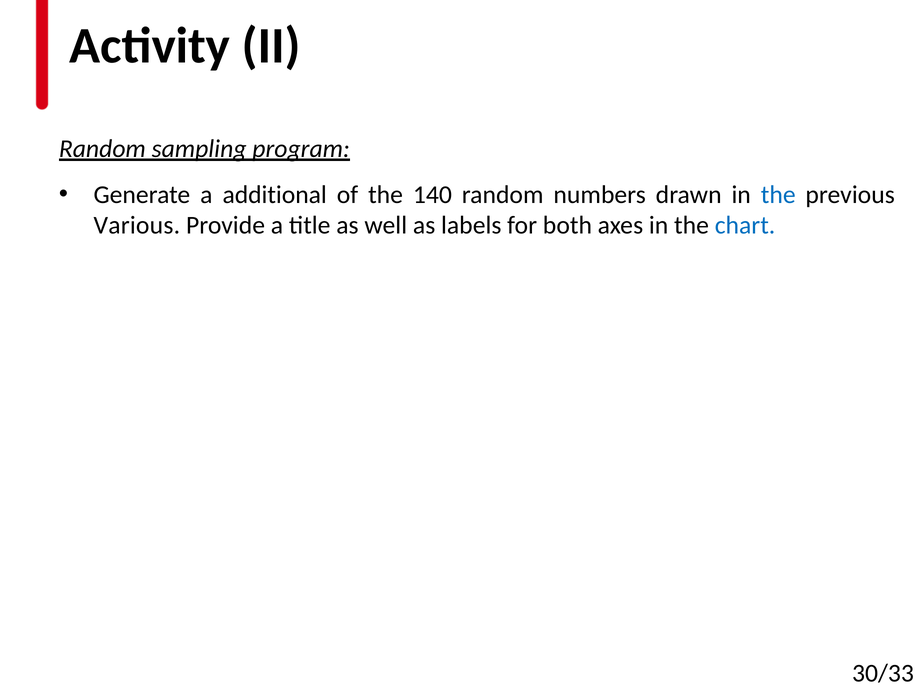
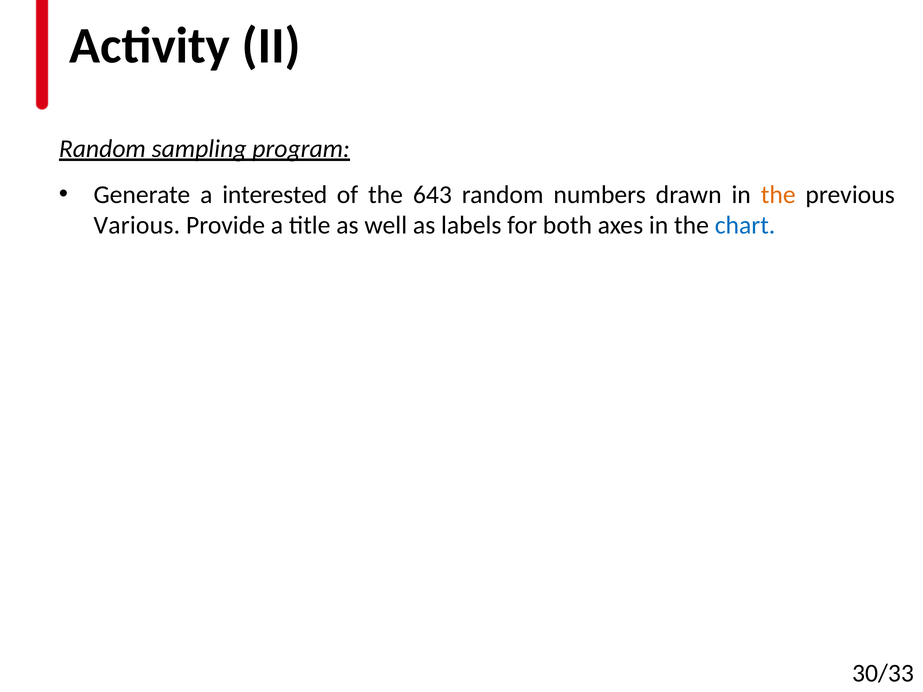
additional: additional -> interested
140: 140 -> 643
the at (778, 195) colour: blue -> orange
